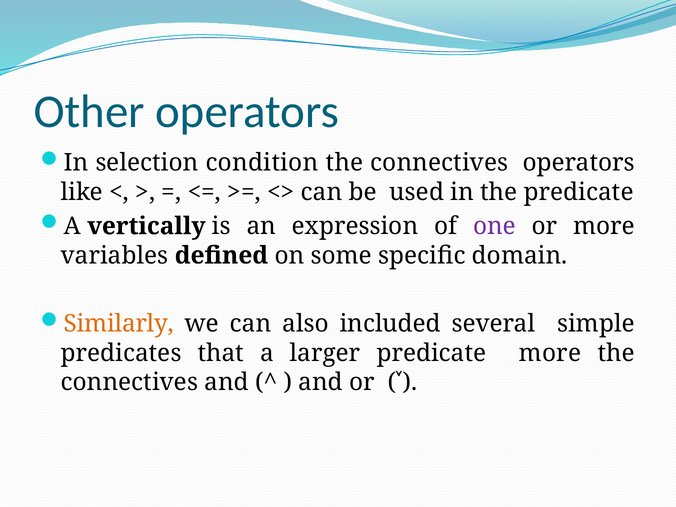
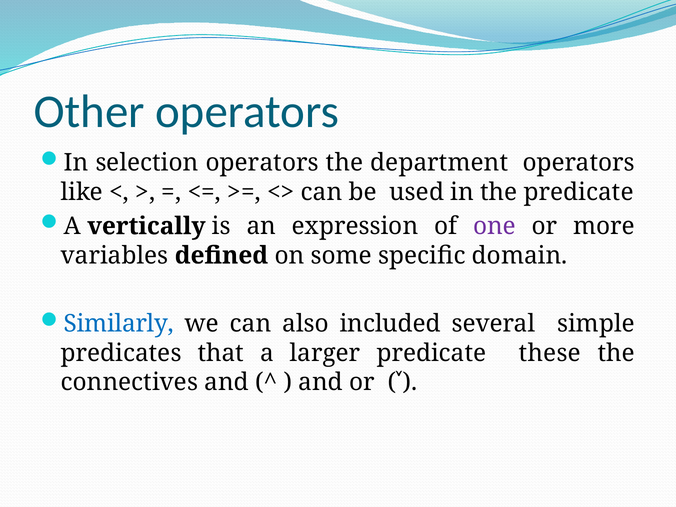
selection condition: condition -> operators
connectives at (439, 163): connectives -> department
Similarly colour: orange -> blue
predicate more: more -> these
